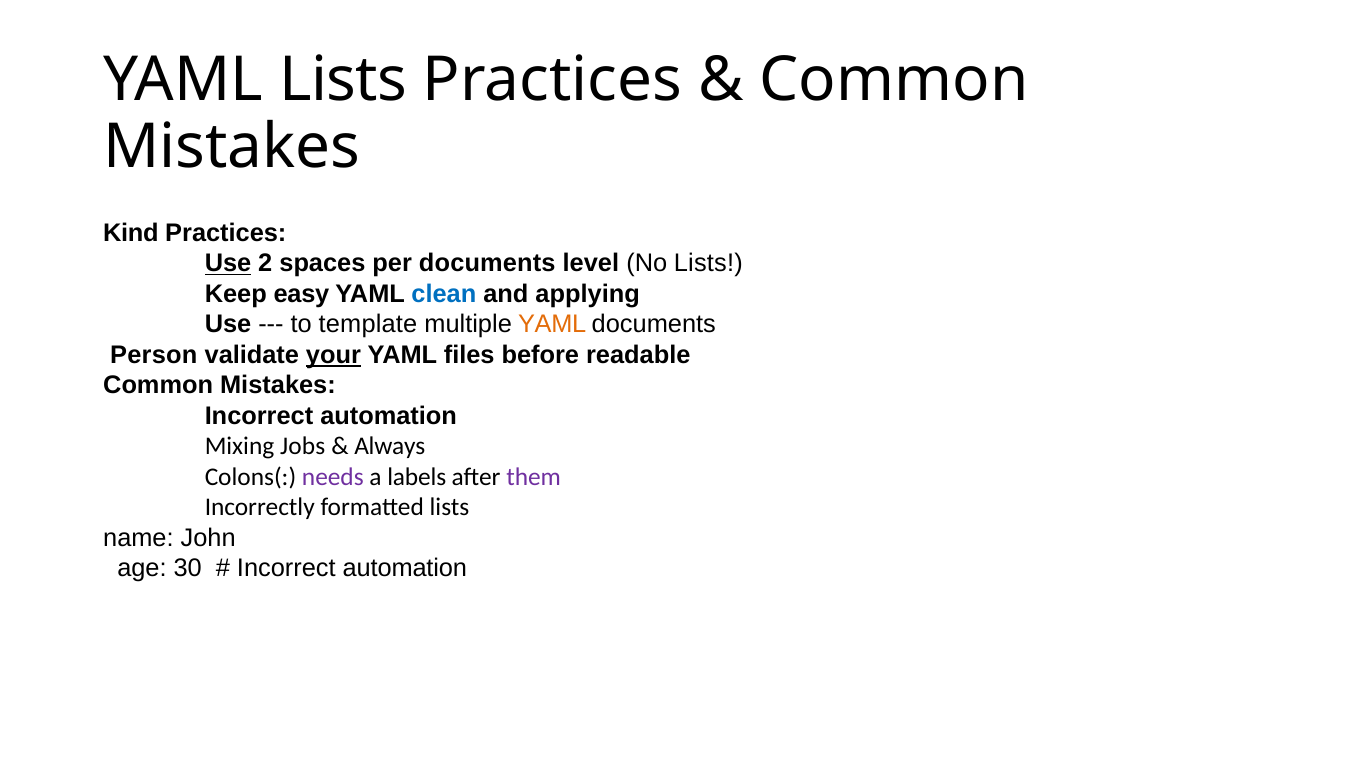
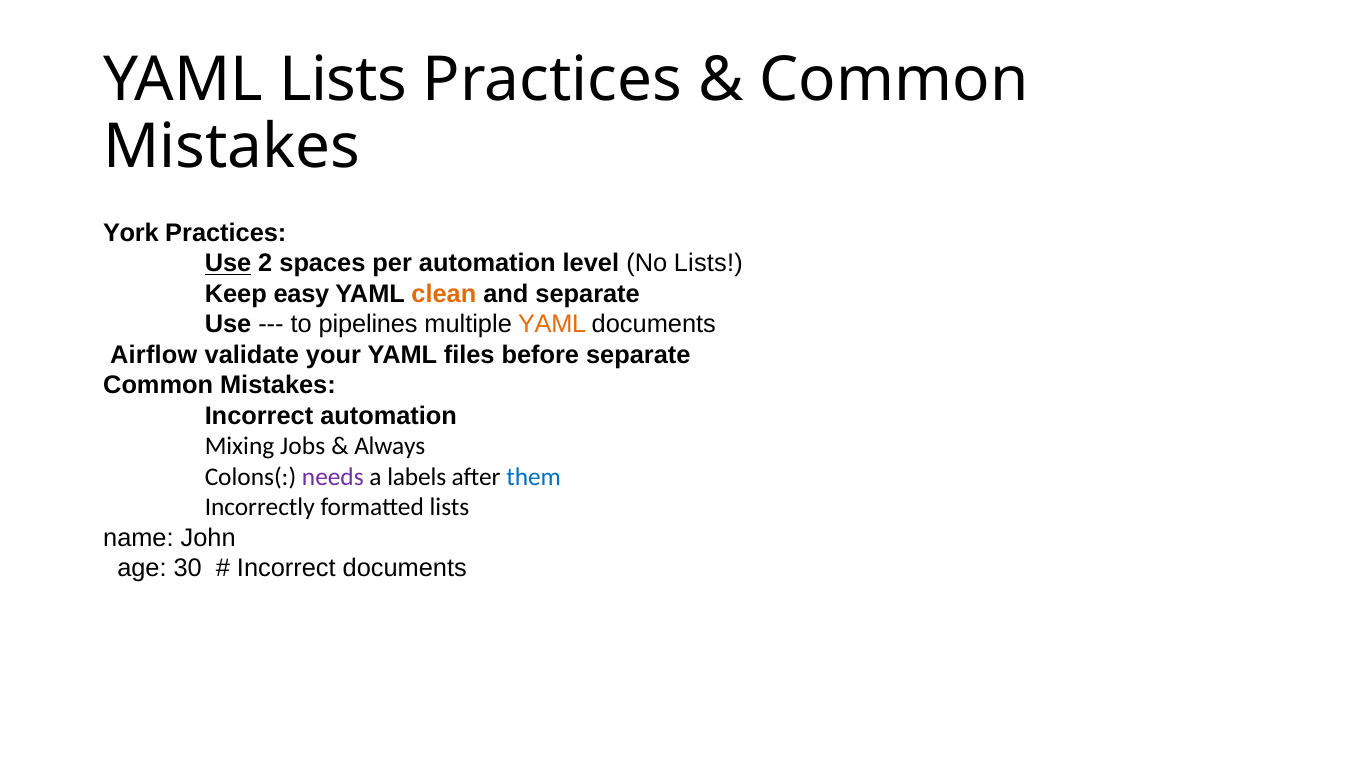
Kind: Kind -> York
per documents: documents -> automation
clean colour: blue -> orange
and applying: applying -> separate
template: template -> pipelines
Person: Person -> Airflow
your underline: present -> none
before readable: readable -> separate
them colour: purple -> blue
automation at (405, 568): automation -> documents
